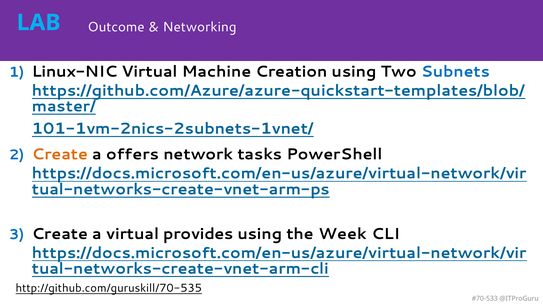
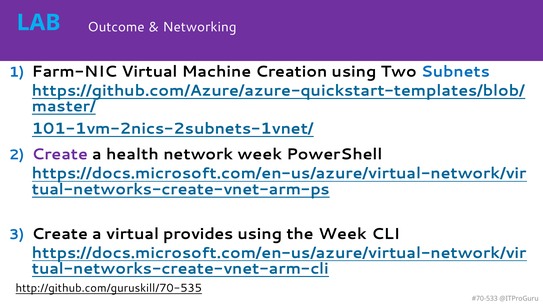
Linux-NIC: Linux-NIC -> Farm-NIC
Create at (60, 155) colour: orange -> purple
offers: offers -> health
network tasks: tasks -> week
